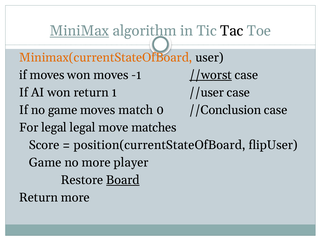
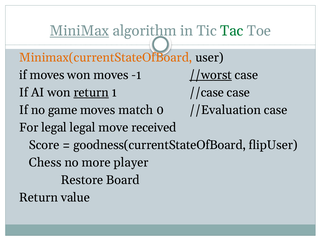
Tac colour: black -> green
return at (91, 92) underline: none -> present
//user: //user -> //case
//Conclusion: //Conclusion -> //Evaluation
matches: matches -> received
position(currentStateOfBoard: position(currentStateOfBoard -> goodness(currentStateOfBoard
Game at (45, 162): Game -> Chess
Board underline: present -> none
Return more: more -> value
